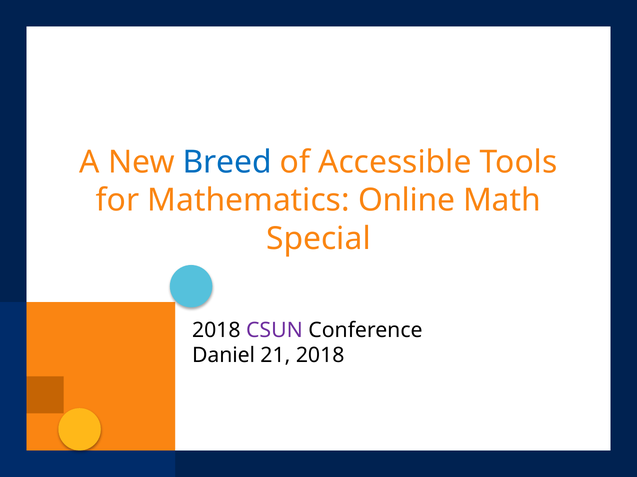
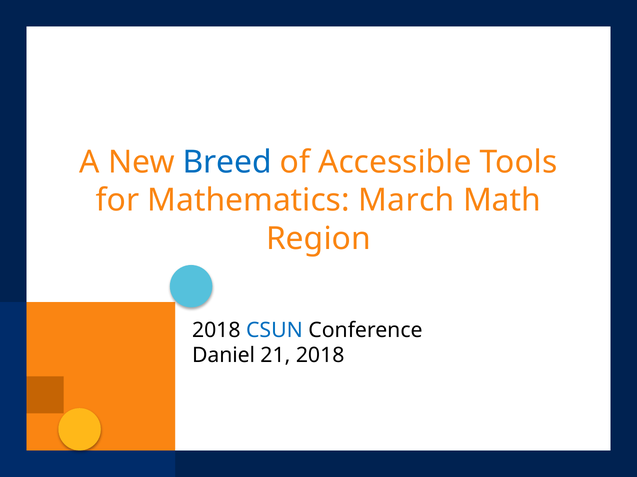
Online: Online -> March
Special: Special -> Region
CSUN colour: purple -> blue
